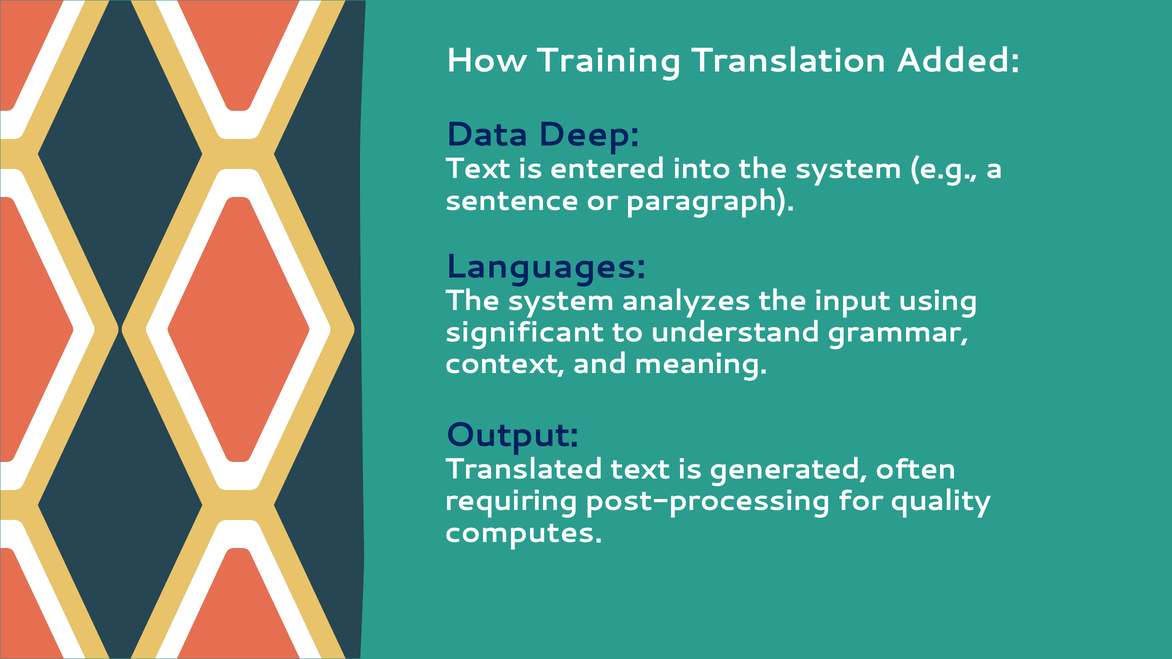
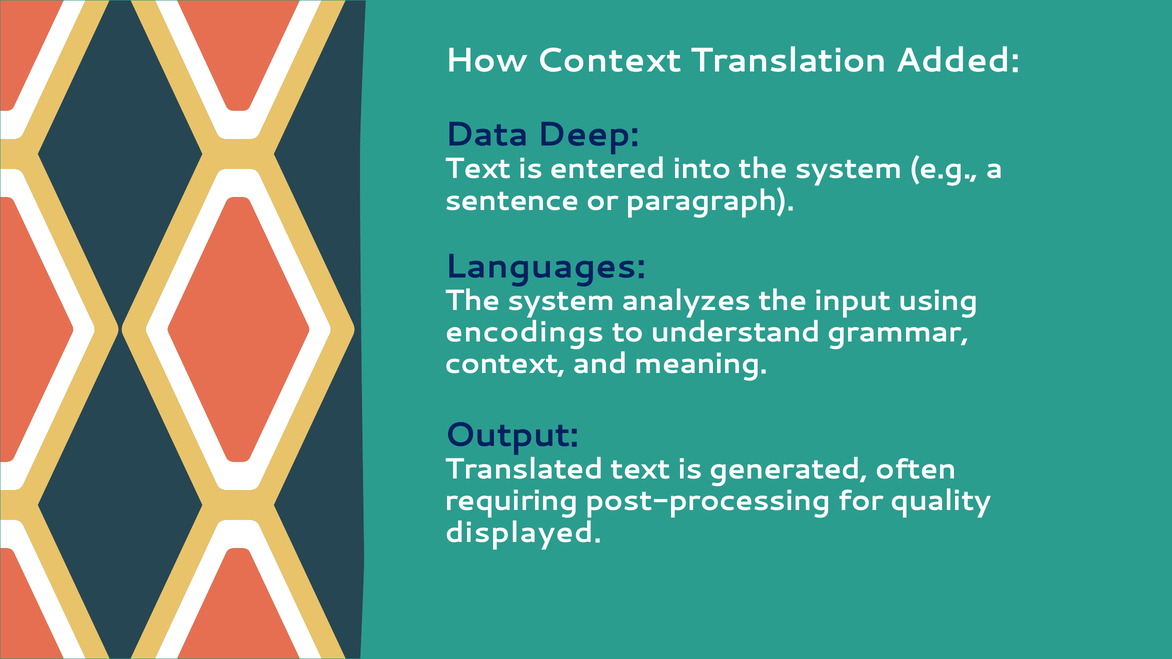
How Training: Training -> Context
significant: significant -> encodings
computes: computes -> displayed
